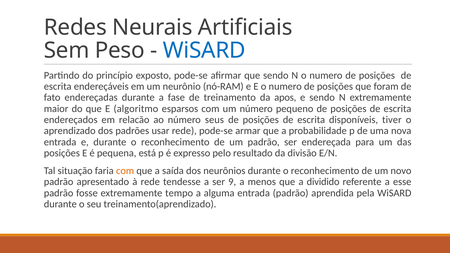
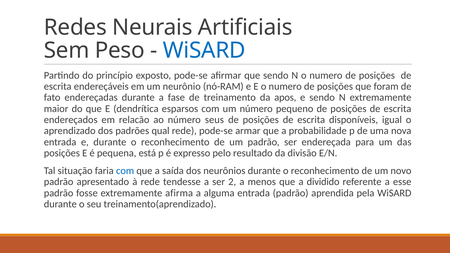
algoritmo: algoritmo -> dendrítica
tiver: tiver -> igual
usar: usar -> qual
com at (125, 171) colour: orange -> blue
9: 9 -> 2
tempo: tempo -> afirma
